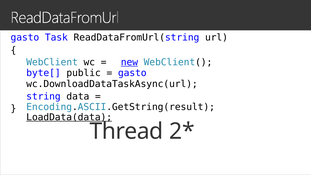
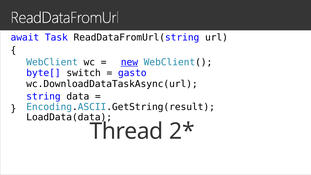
gasto at (25, 38): gasto -> await
public: public -> switch
LoadData(data underline: present -> none
